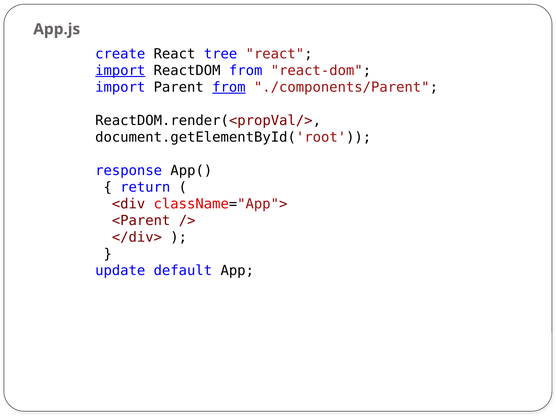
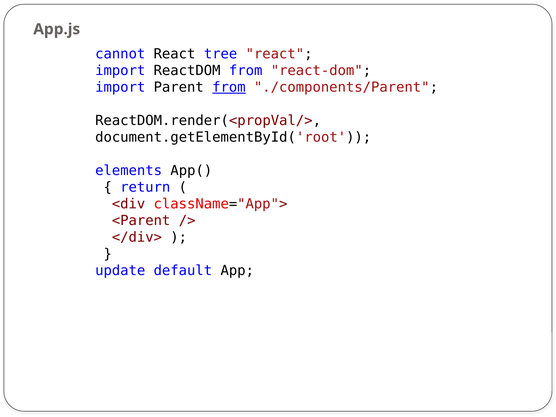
create: create -> cannot
import at (120, 70) underline: present -> none
response: response -> elements
